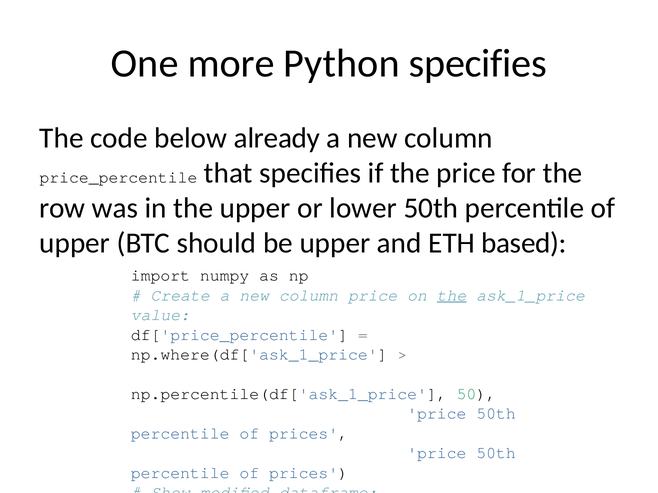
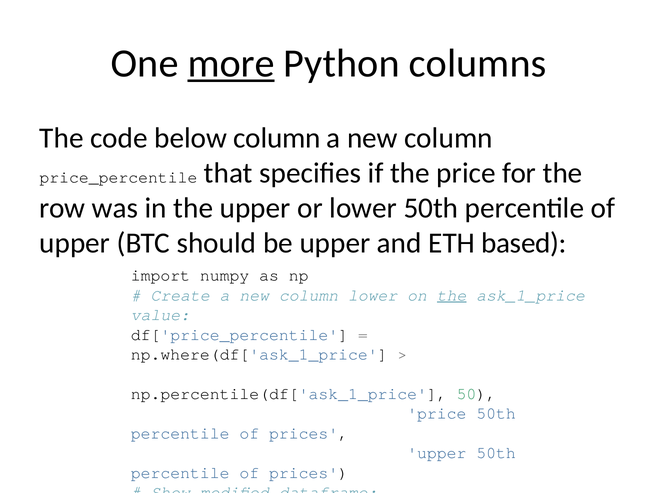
more underline: none -> present
Python specifies: specifies -> columns
below already: already -> column
column price: price -> lower
price at (437, 453): price -> upper
